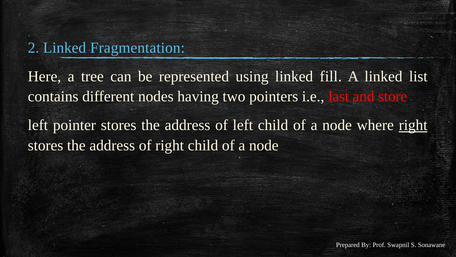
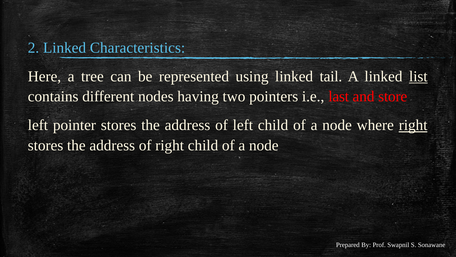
Fragmentation: Fragmentation -> Characteristics
fill: fill -> tail
list underline: none -> present
